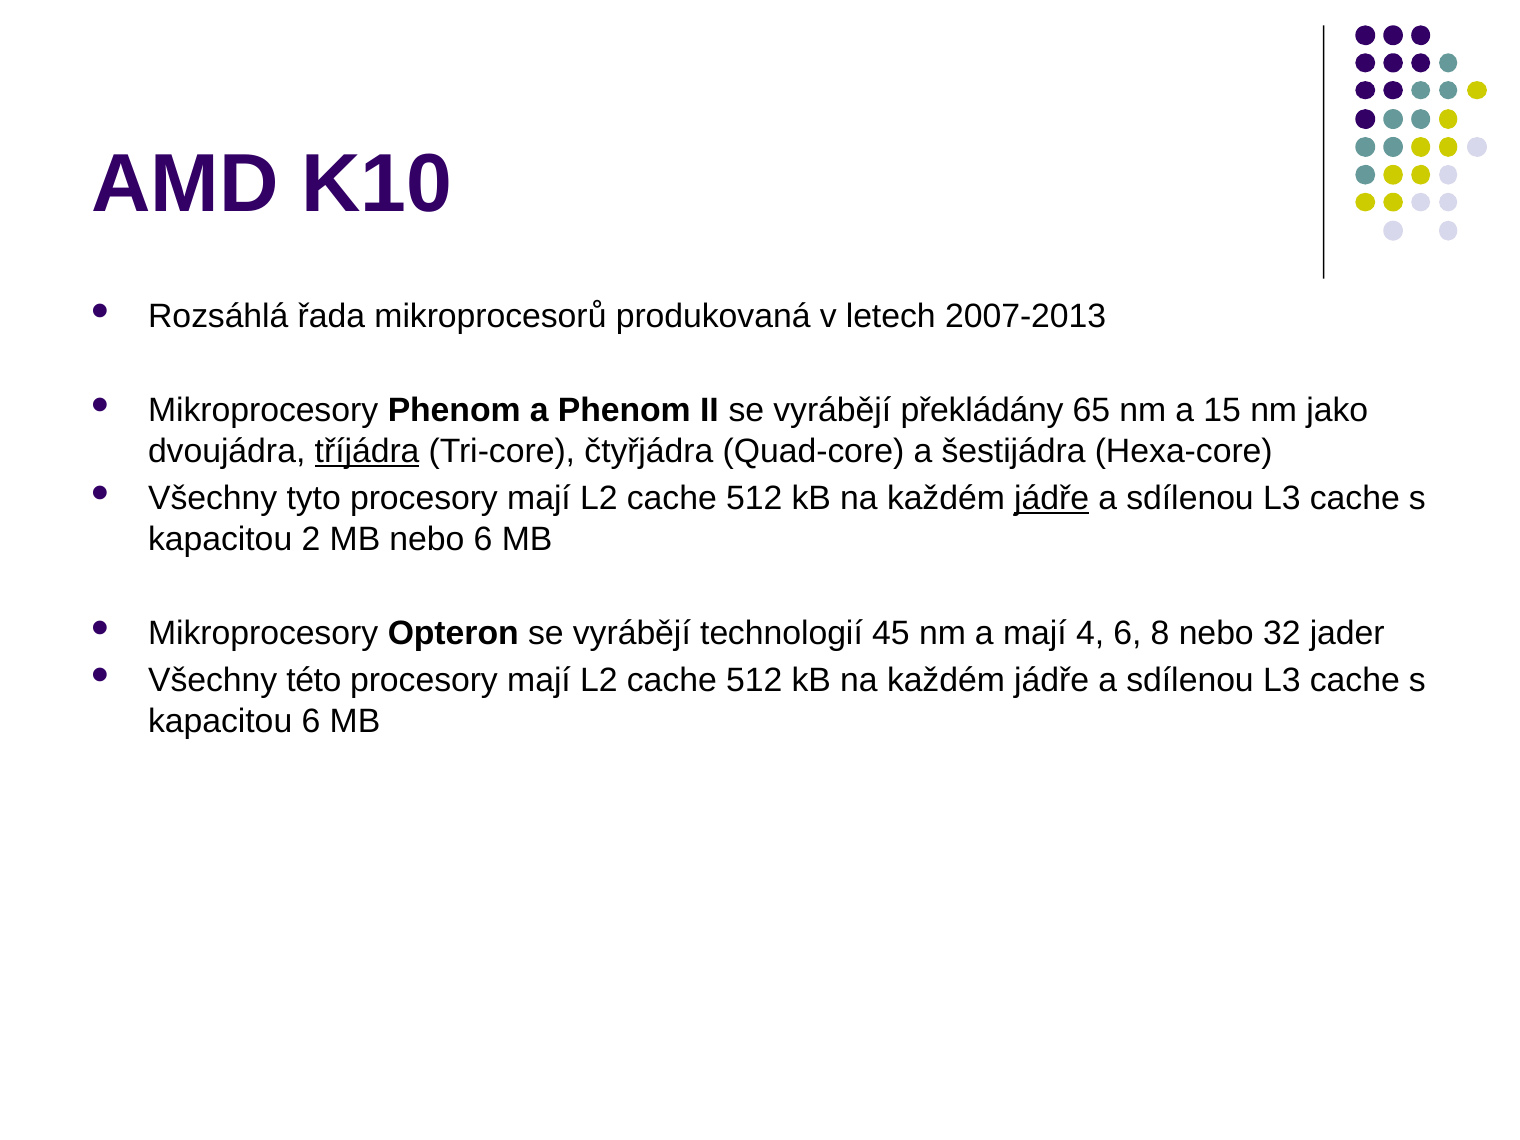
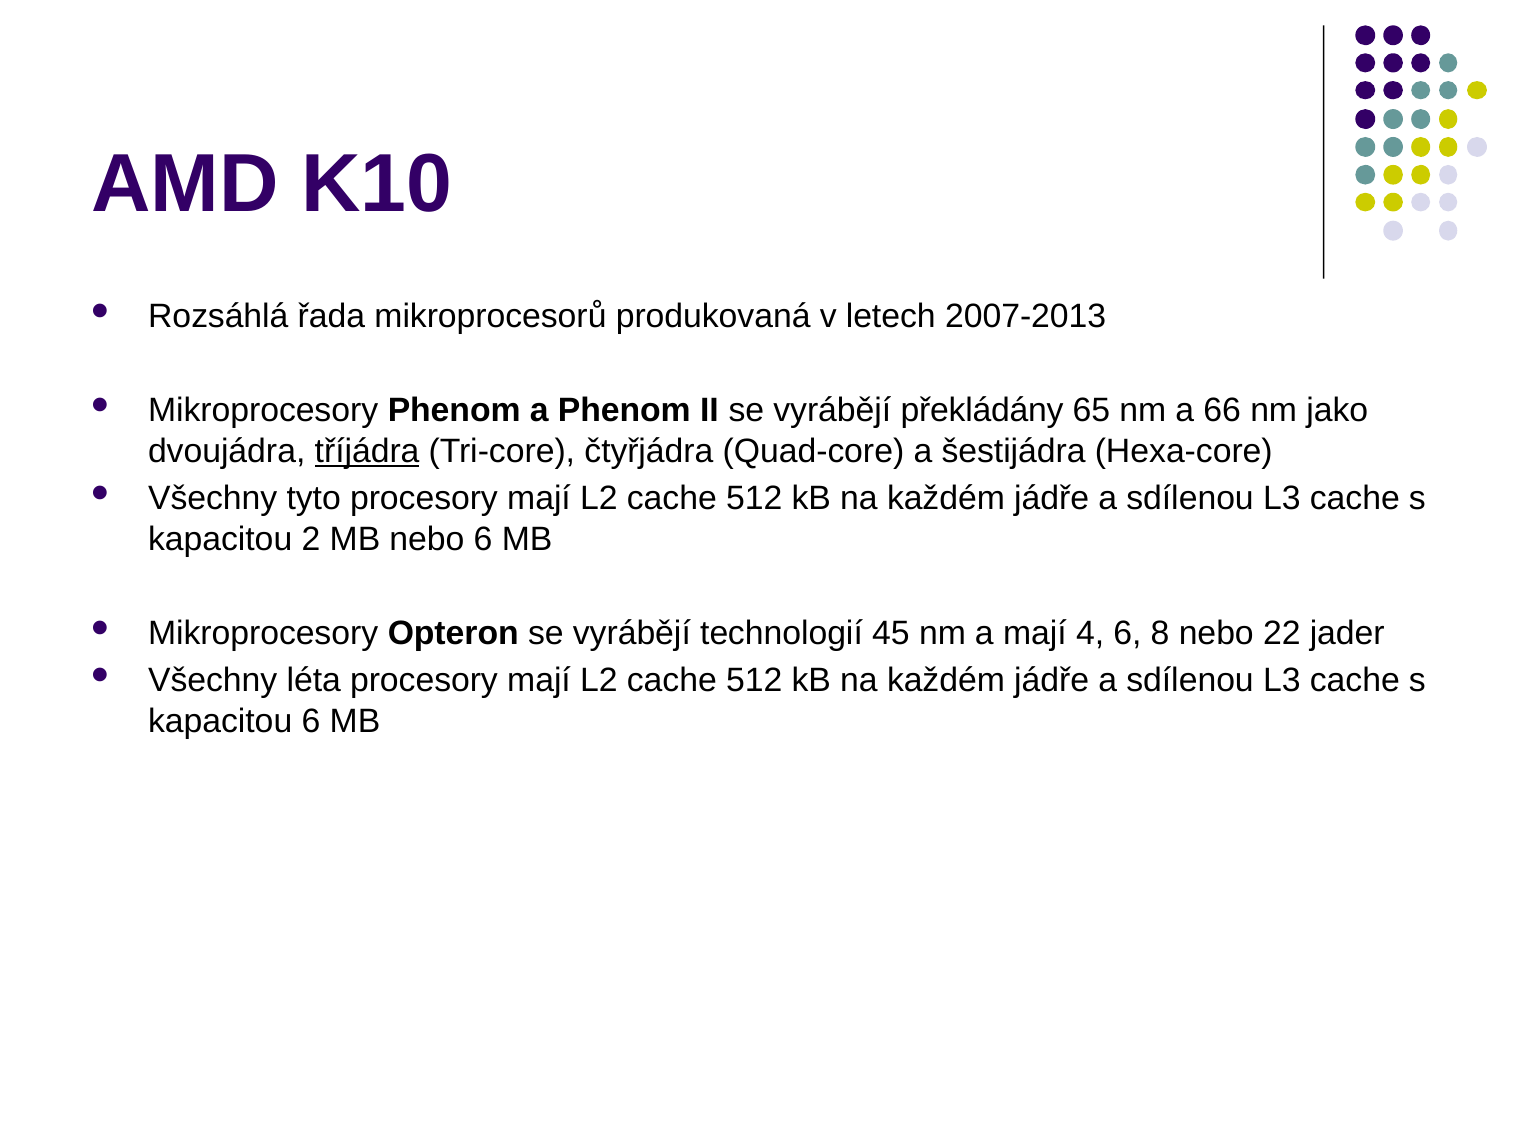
15: 15 -> 66
jádře at (1052, 498) underline: present -> none
32: 32 -> 22
této: této -> léta
